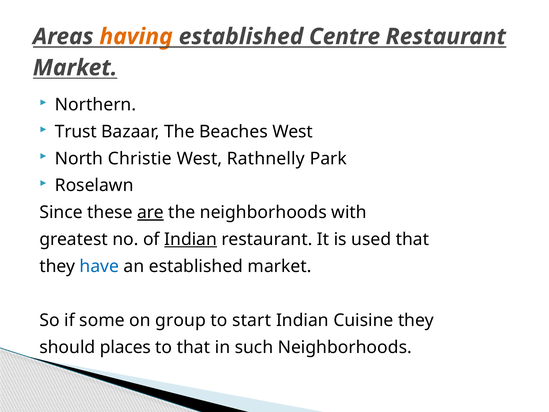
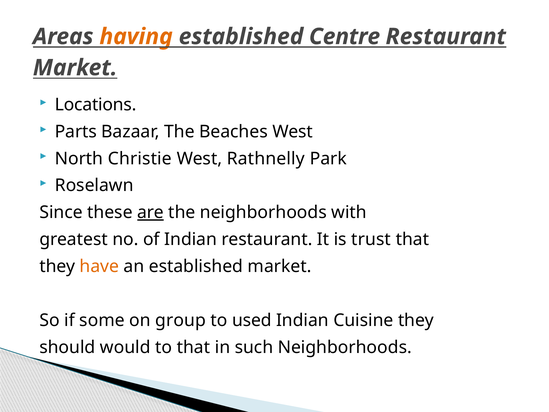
Northern: Northern -> Locations
Trust: Trust -> Parts
Indian at (191, 239) underline: present -> none
used: used -> trust
have colour: blue -> orange
start: start -> used
places: places -> would
